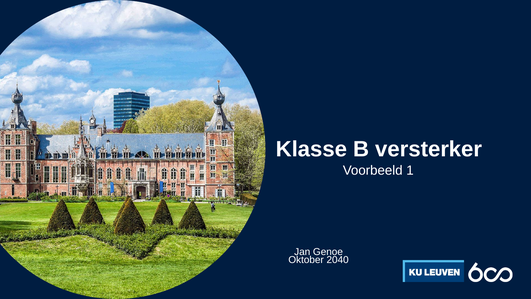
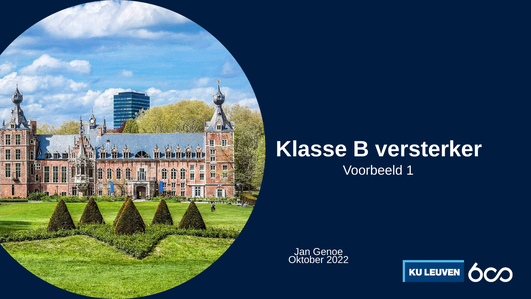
2040: 2040 -> 2022
